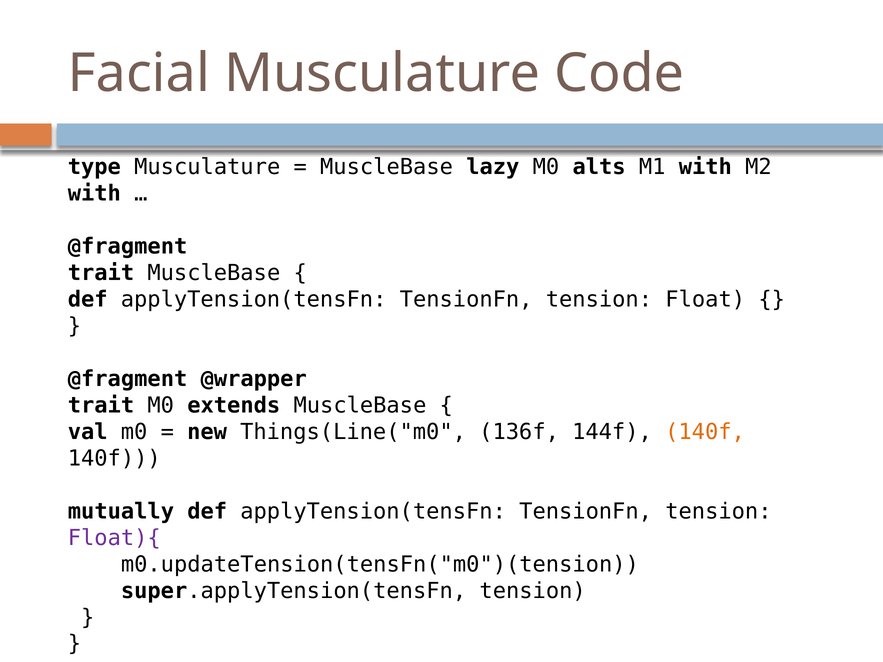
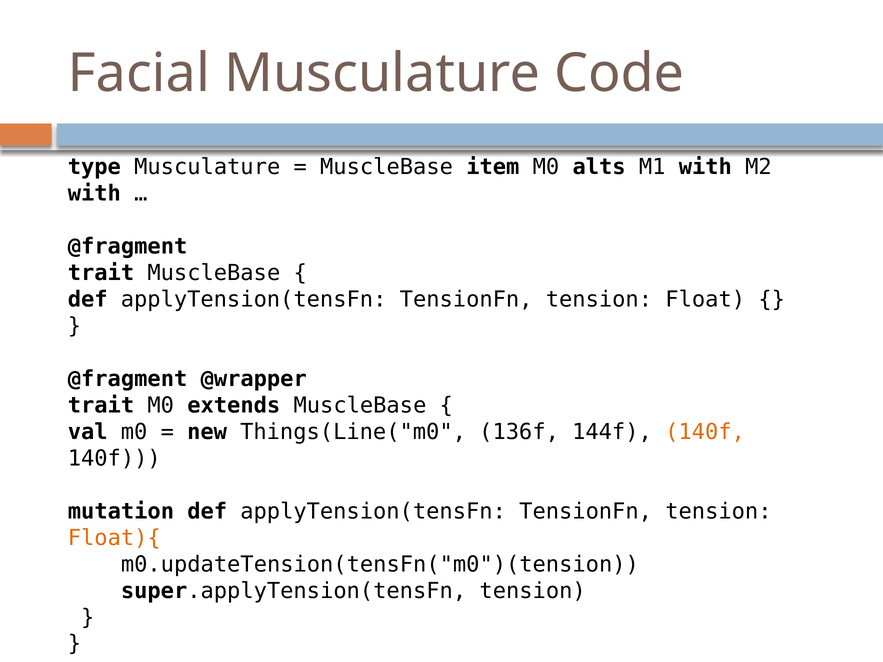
lazy: lazy -> item
mutually: mutually -> mutation
Float){ colour: purple -> orange
